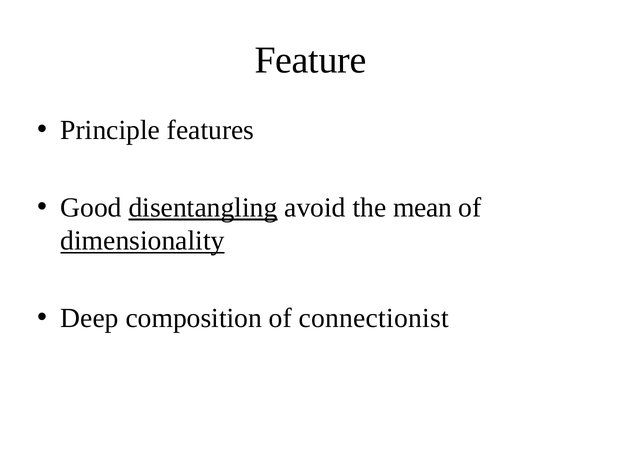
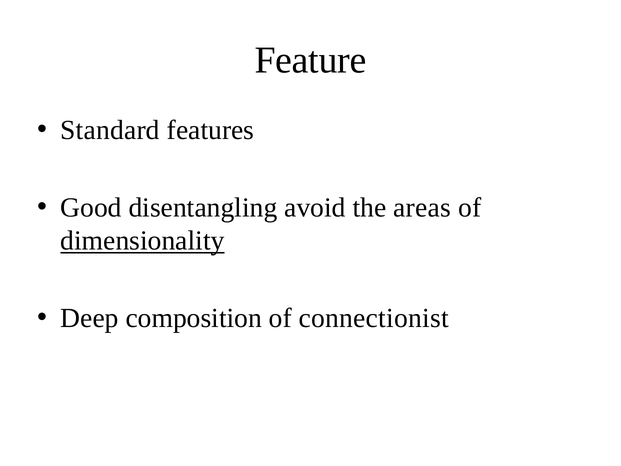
Principle: Principle -> Standard
disentangling underline: present -> none
mean: mean -> areas
